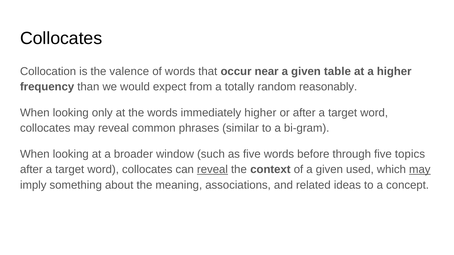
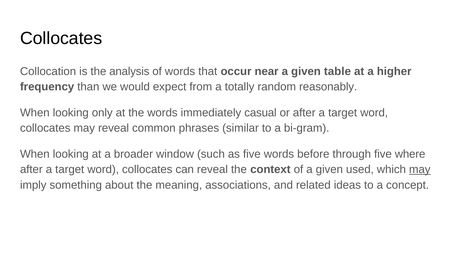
valence: valence -> analysis
immediately higher: higher -> casual
topics: topics -> where
reveal at (212, 170) underline: present -> none
